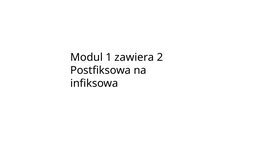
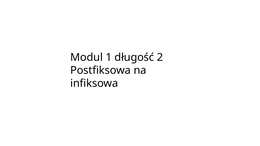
zawiera: zawiera -> długość
